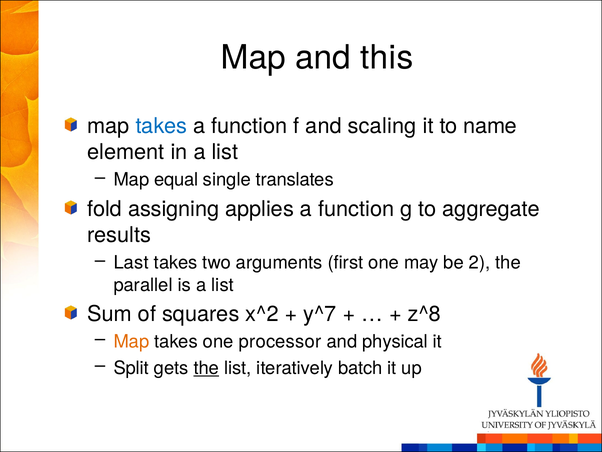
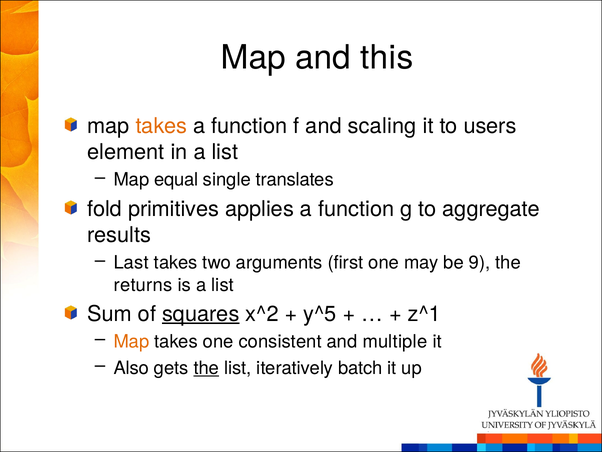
takes at (161, 126) colour: blue -> orange
name: name -> users
assigning: assigning -> primitives
2: 2 -> 9
parallel: parallel -> returns
squares underline: none -> present
y^7: y^7 -> y^5
z^8: z^8 -> z^1
processor: processor -> consistent
physical: physical -> multiple
Split: Split -> Also
